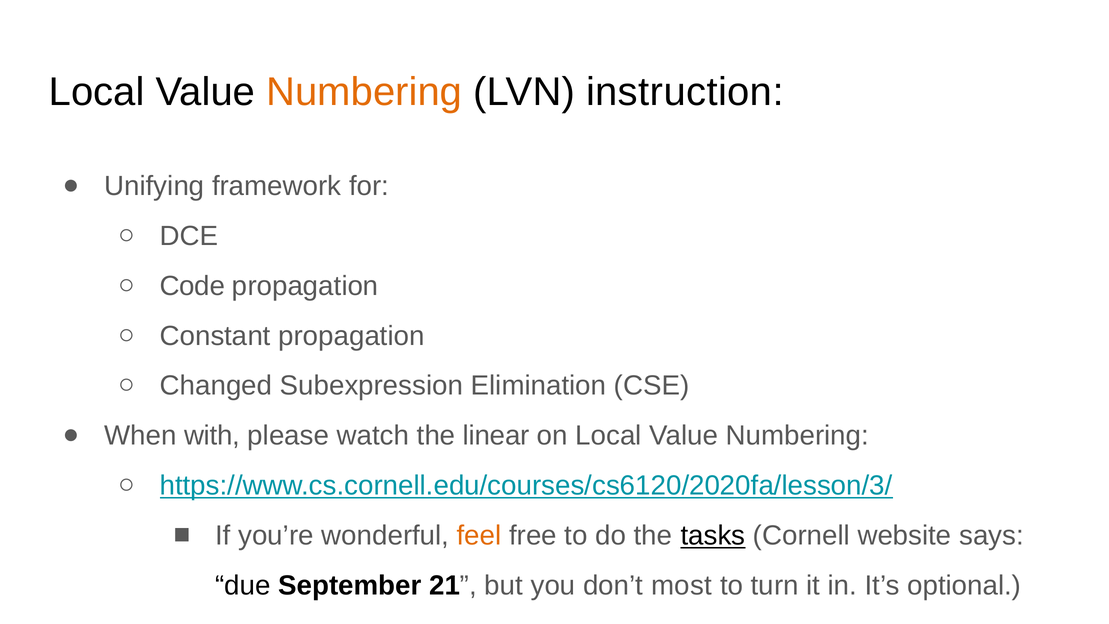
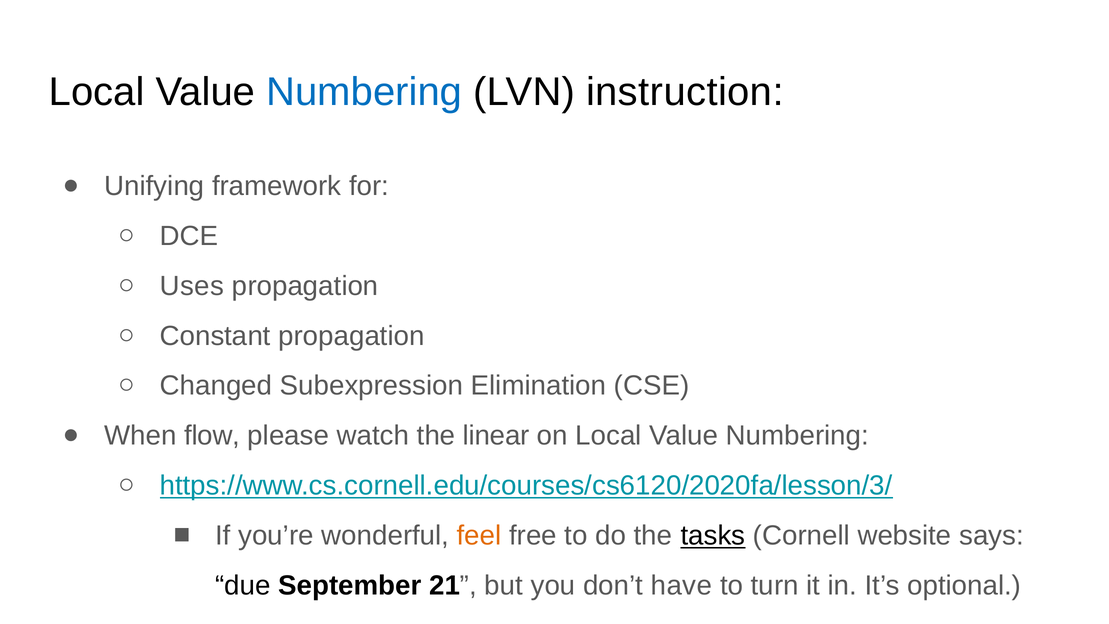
Numbering at (364, 92) colour: orange -> blue
Code: Code -> Uses
with: with -> flow
most: most -> have
